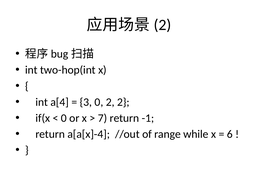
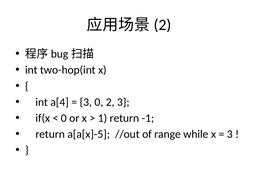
2 2: 2 -> 3
7: 7 -> 1
a[a[x]-4: a[a[x]-4 -> a[a[x]-5
6 at (230, 134): 6 -> 3
